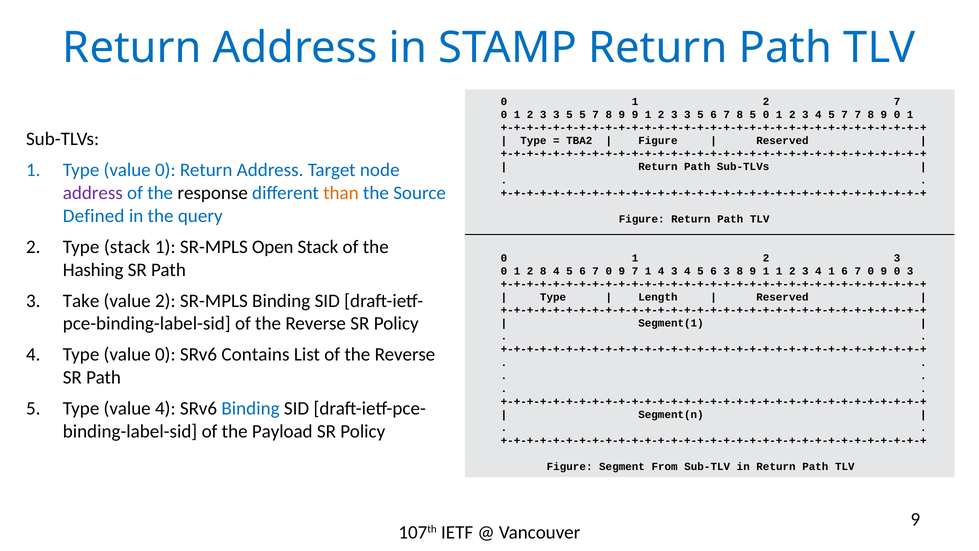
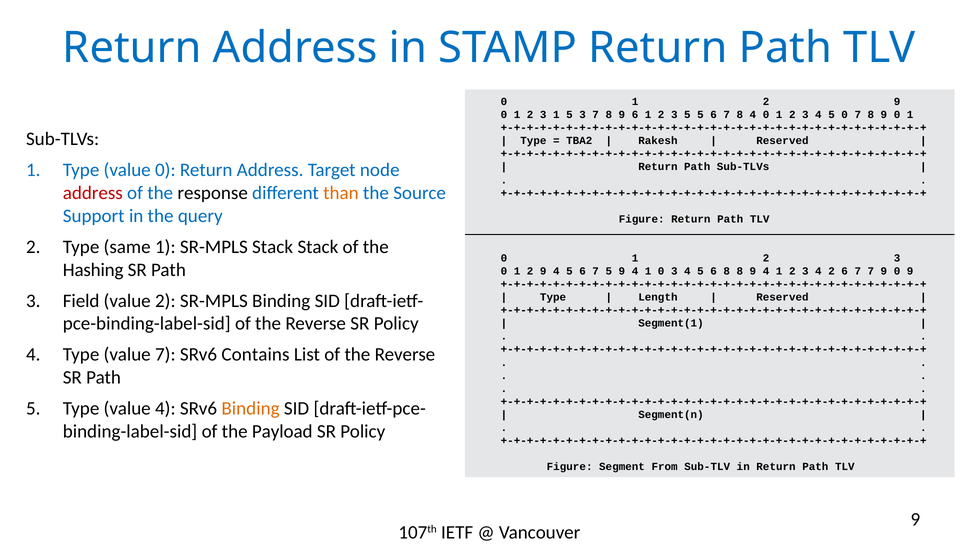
7 at (897, 102): 7 -> 9
3 at (556, 115): 3 -> 1
5 5: 5 -> 3
9 9: 9 -> 6
3 at (687, 115): 3 -> 5
8 5: 5 -> 4
4 5 7: 7 -> 0
Figure at (658, 141): Figure -> Rakesh
address at (93, 193) colour: purple -> red
Defined: Defined -> Support
Type stack: stack -> same
SR-MPLS Open: Open -> Stack
8 at (543, 271): 8 -> 9
5 6 7 0: 0 -> 5
7 at (635, 271): 7 -> 4
1 4: 4 -> 0
6 3: 3 -> 8
8 9 1: 1 -> 4
4 1: 1 -> 2
0 at (871, 271): 0 -> 7
0 3: 3 -> 9
Take: Take -> Field
4 Type value 0: 0 -> 7
Binding at (251, 408) colour: blue -> orange
